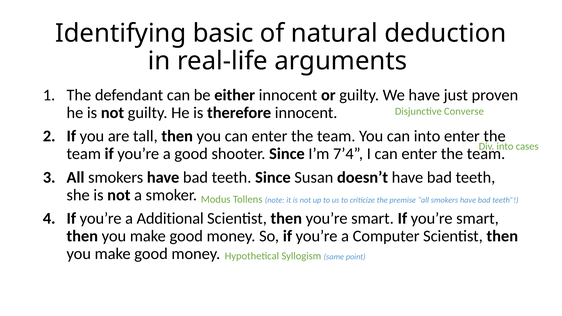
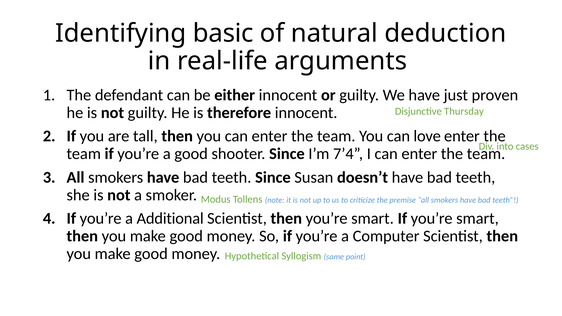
Converse: Converse -> Thursday
can into: into -> love
